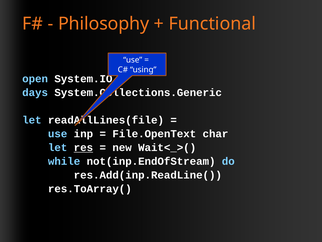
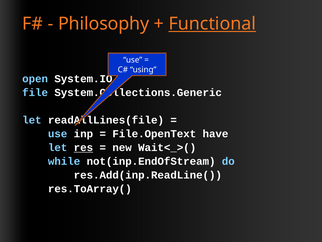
Functional underline: none -> present
days: days -> file
char: char -> have
